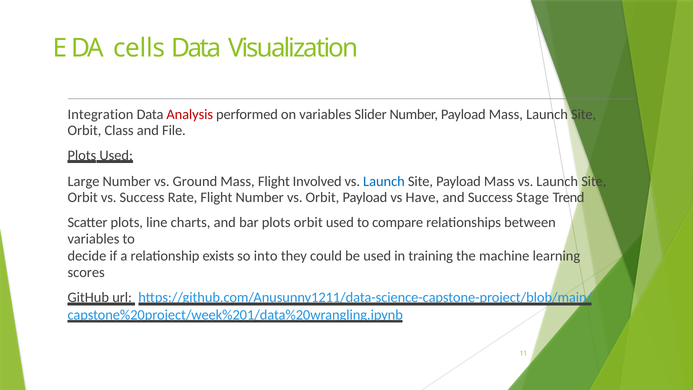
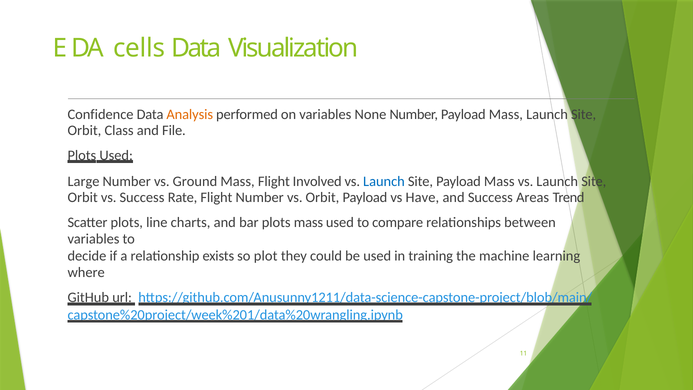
Integration: Integration -> Confidence
Analysis colour: red -> orange
Slider: Slider -> None
Stage: Stage -> Areas
plots orbit: orbit -> mass
into: into -> plot
scores: scores -> where
